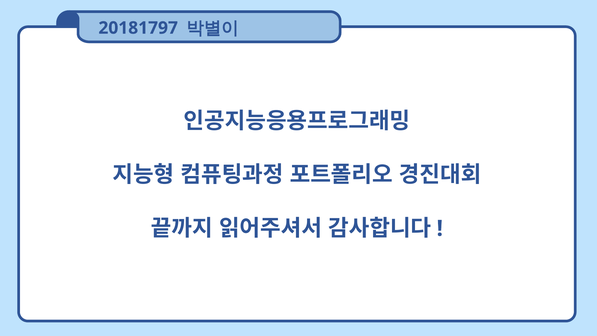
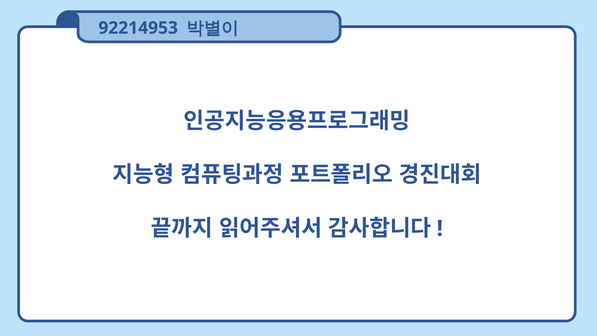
20181797: 20181797 -> 92214953
